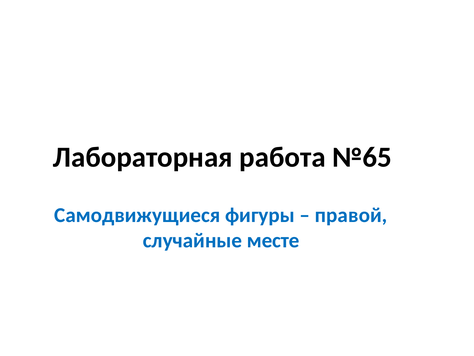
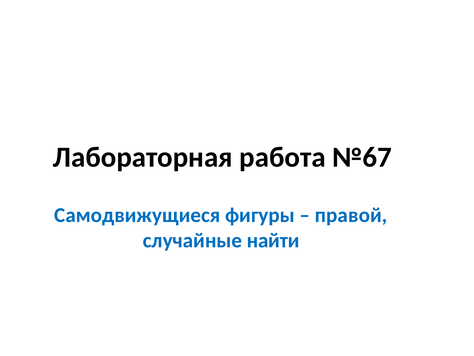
№65: №65 -> №67
месте: месте -> найти
